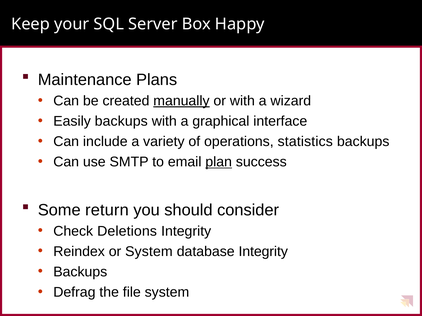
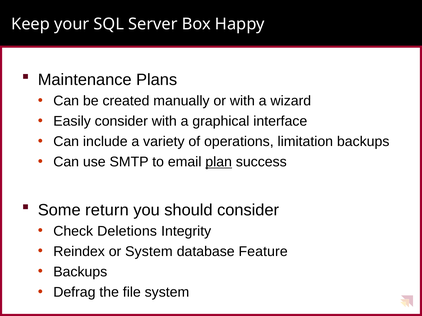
manually underline: present -> none
Easily backups: backups -> consider
statistics: statistics -> limitation
database Integrity: Integrity -> Feature
